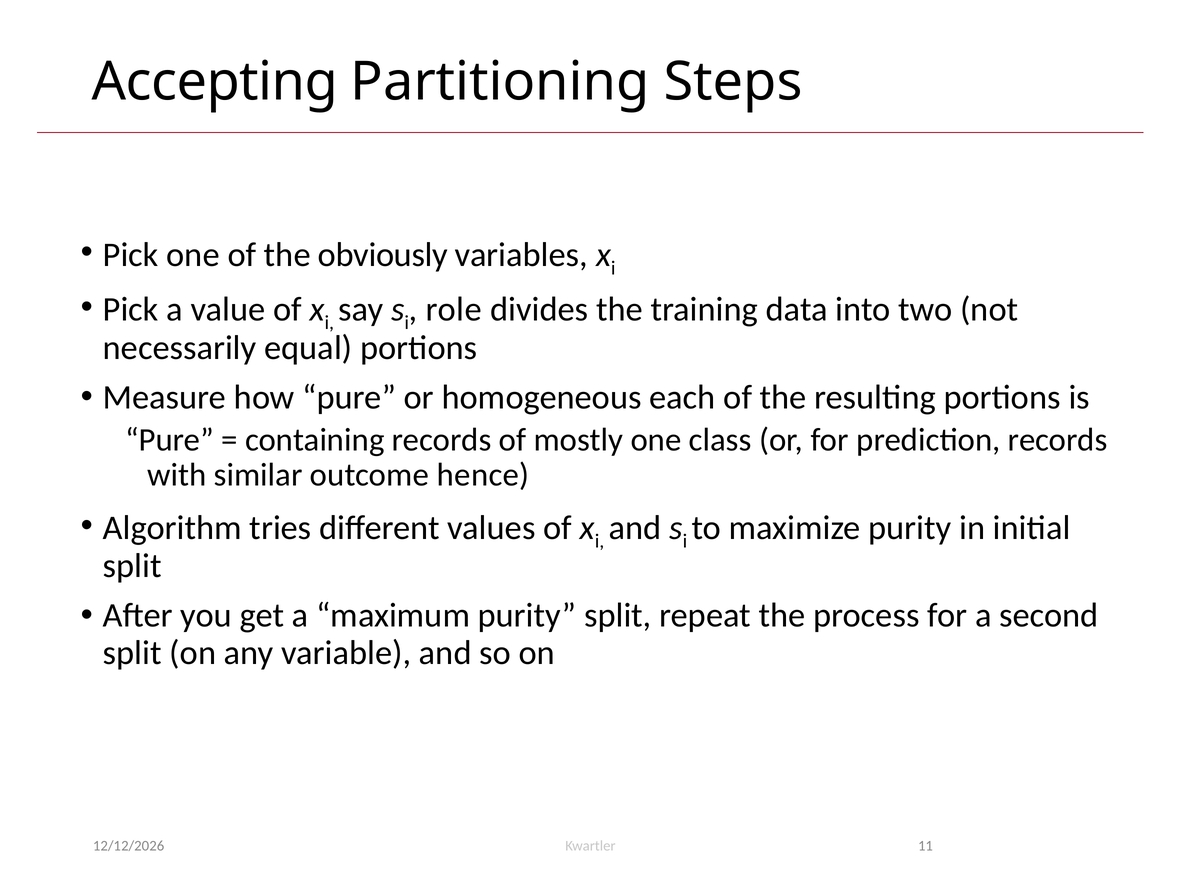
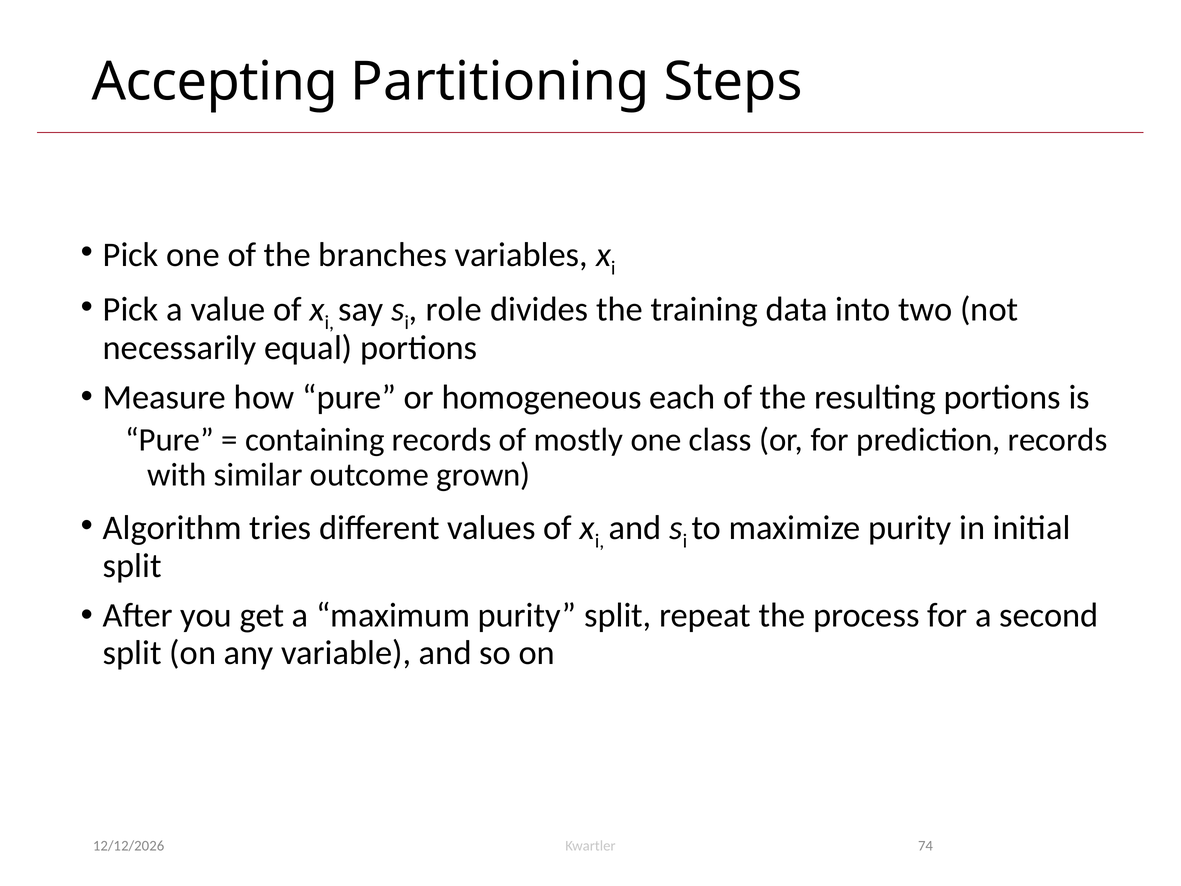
obviously: obviously -> branches
hence: hence -> grown
11: 11 -> 74
